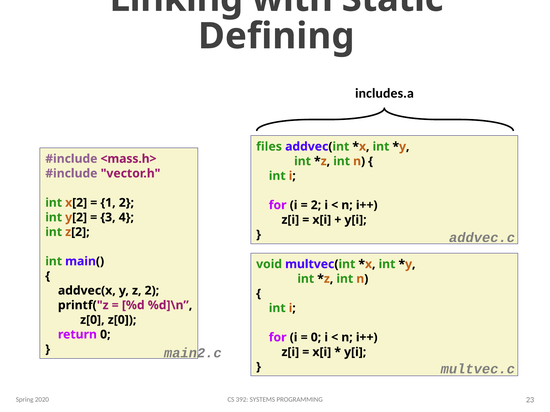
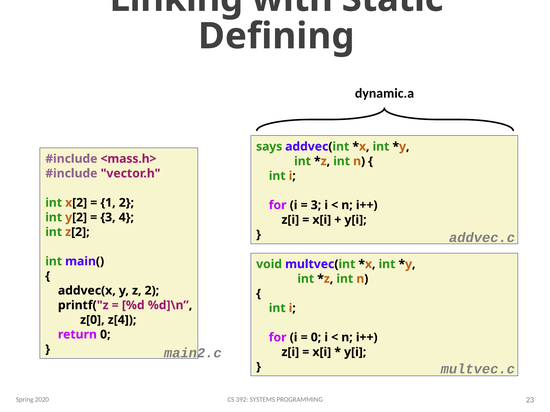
includes.a: includes.a -> dynamic.a
files: files -> says
2 at (316, 205): 2 -> 3
z[0 z[0: z[0 -> z[4
